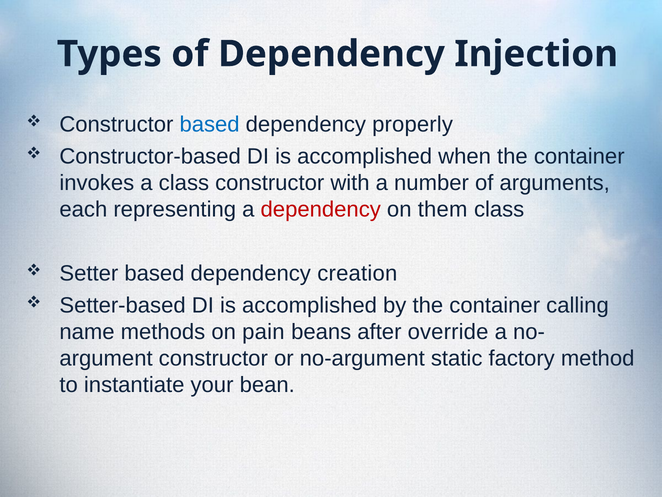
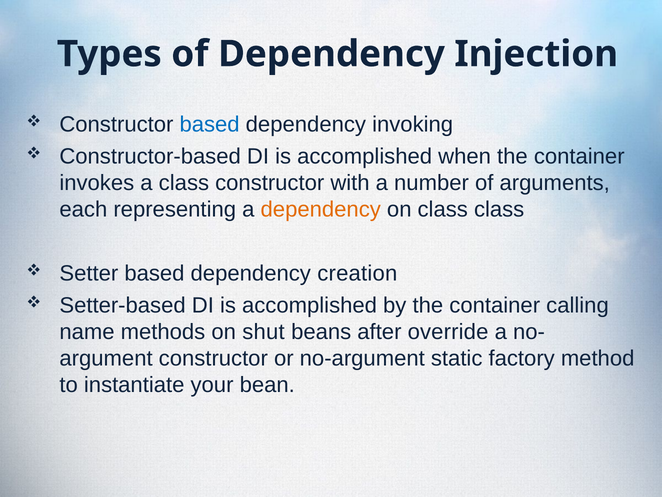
properly: properly -> invoking
dependency at (321, 209) colour: red -> orange
on them: them -> class
pain: pain -> shut
